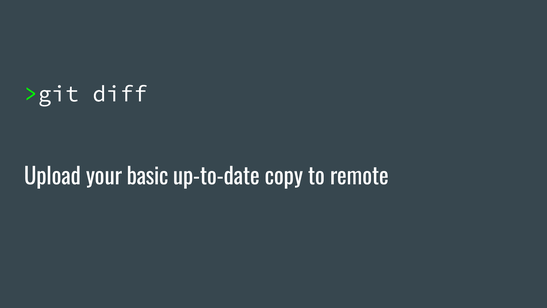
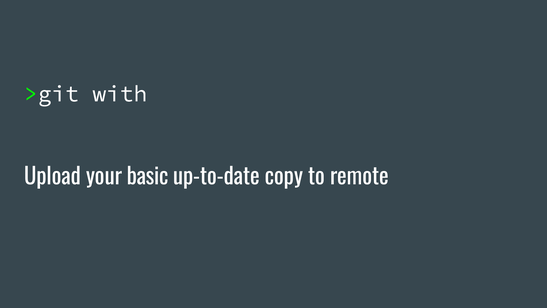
diff: diff -> with
